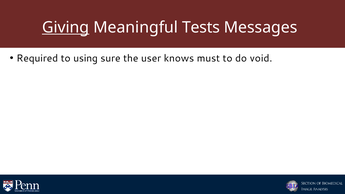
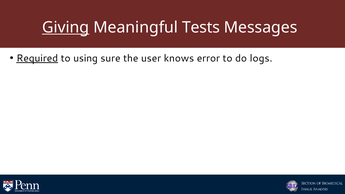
Required underline: none -> present
must: must -> error
void: void -> logs
